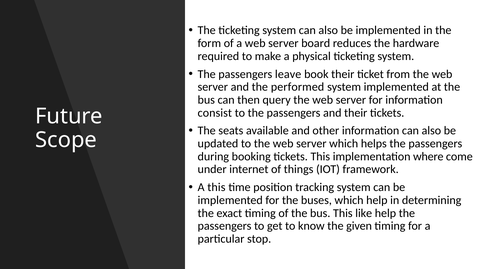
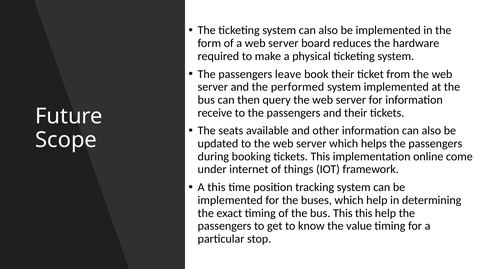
consist: consist -> receive
where: where -> online
This like: like -> this
given: given -> value
